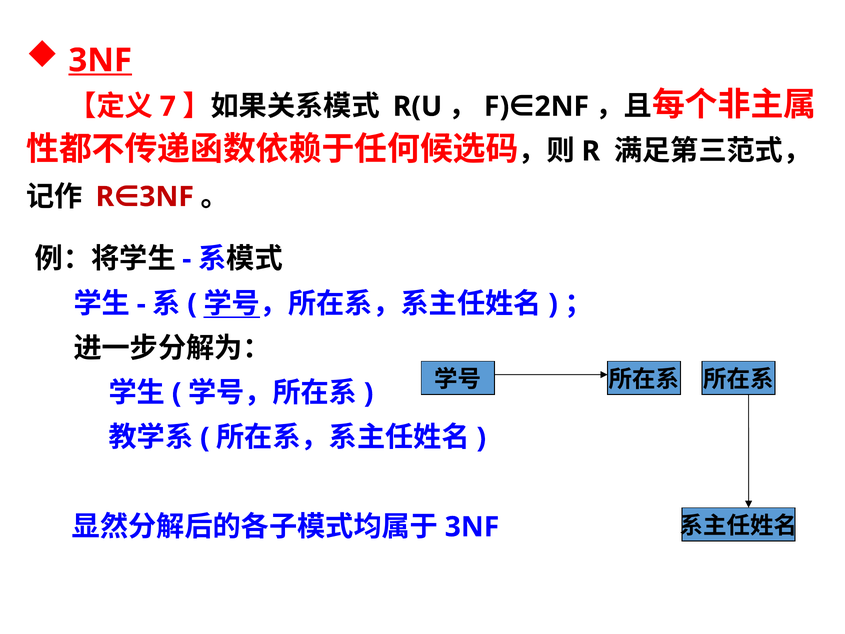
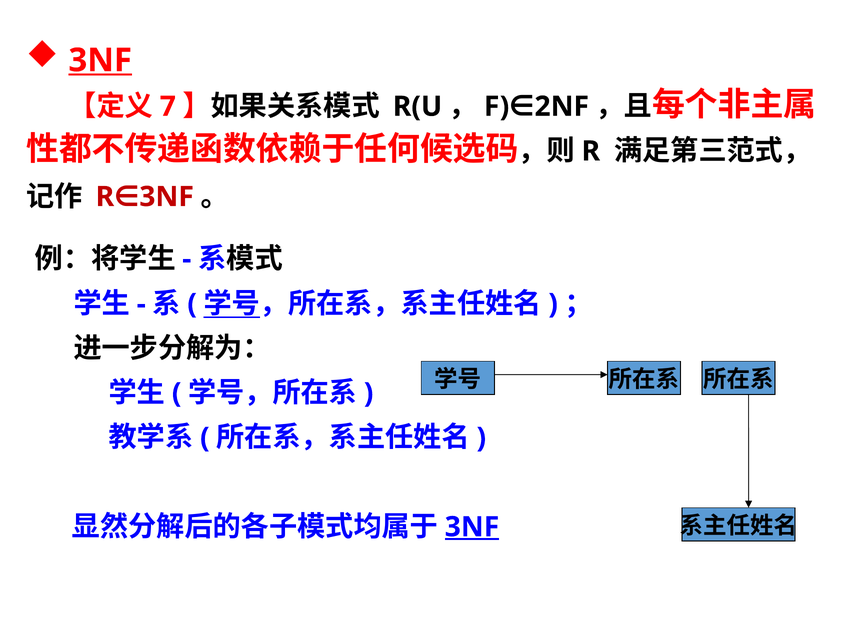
3NF at (472, 527) underline: none -> present
